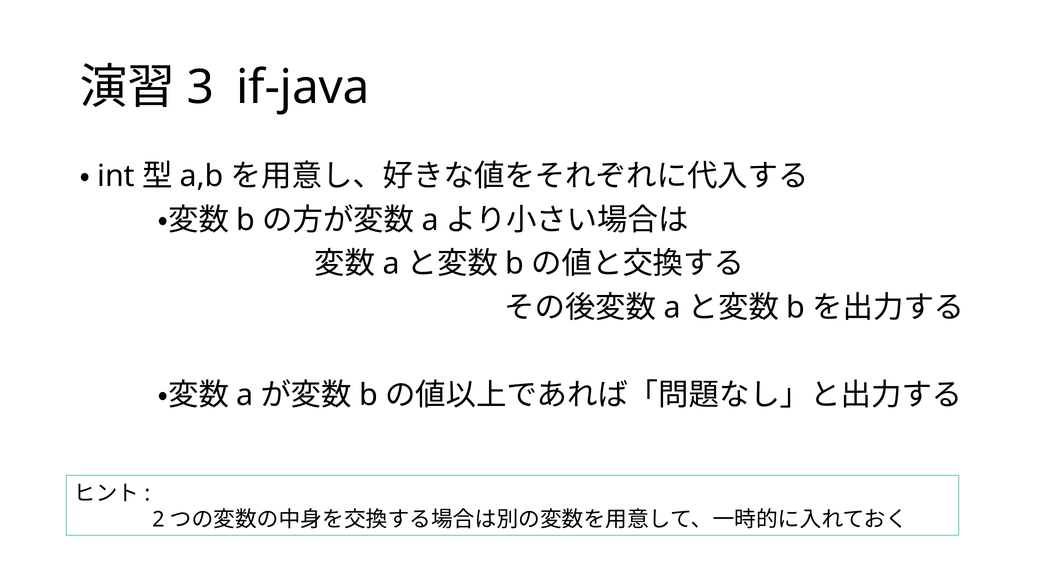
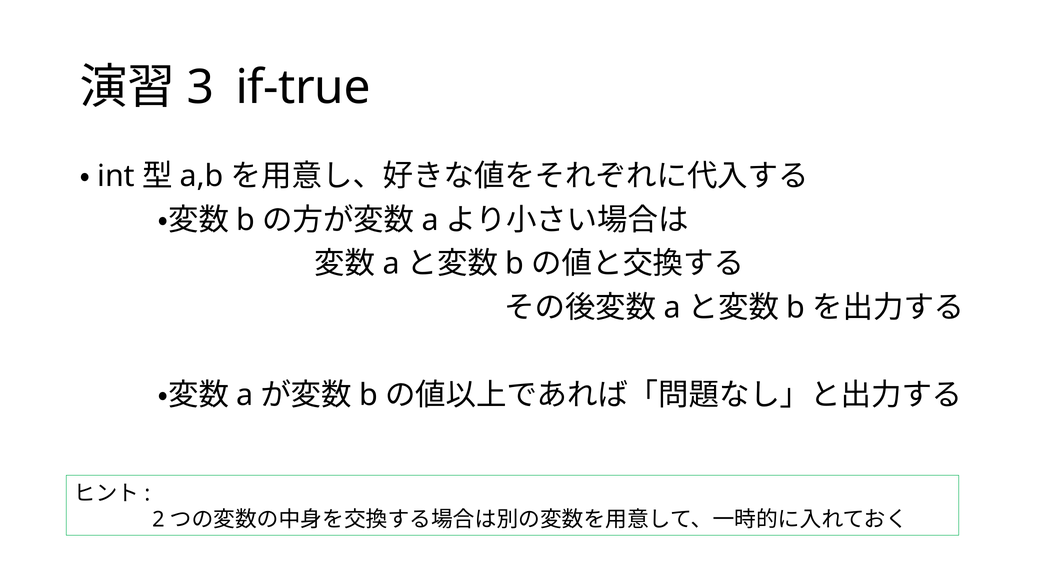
if-java: if-java -> if-true
